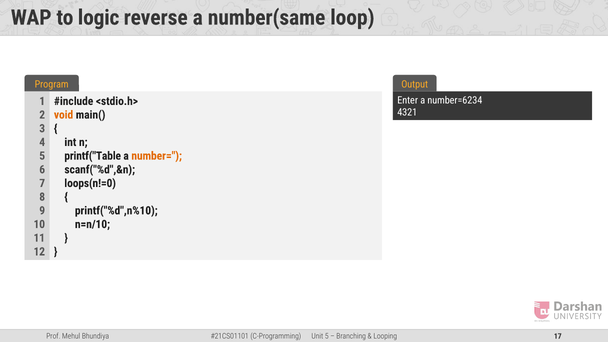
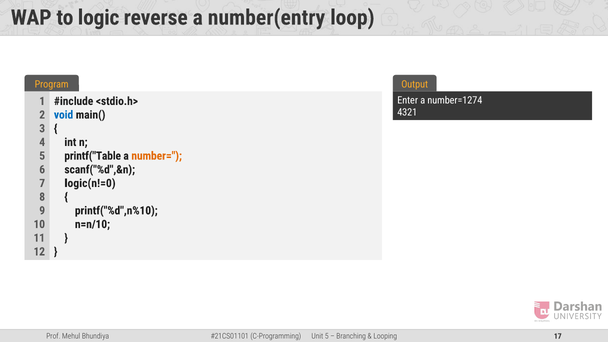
number(same: number(same -> number(entry
number=6234: number=6234 -> number=1274
void colour: orange -> blue
loops(n!=0: loops(n!=0 -> logic(n!=0
